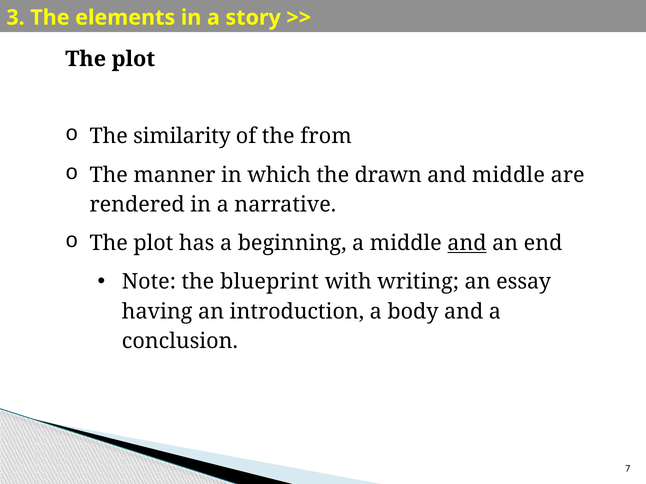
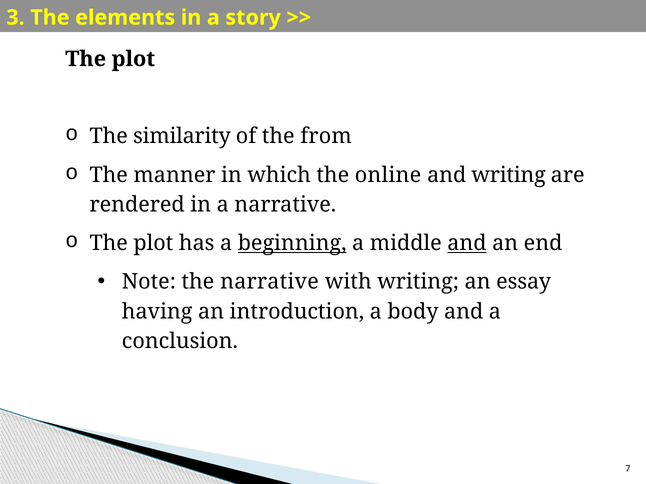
drawn: drawn -> online
and middle: middle -> writing
beginning underline: none -> present
the blueprint: blueprint -> narrative
